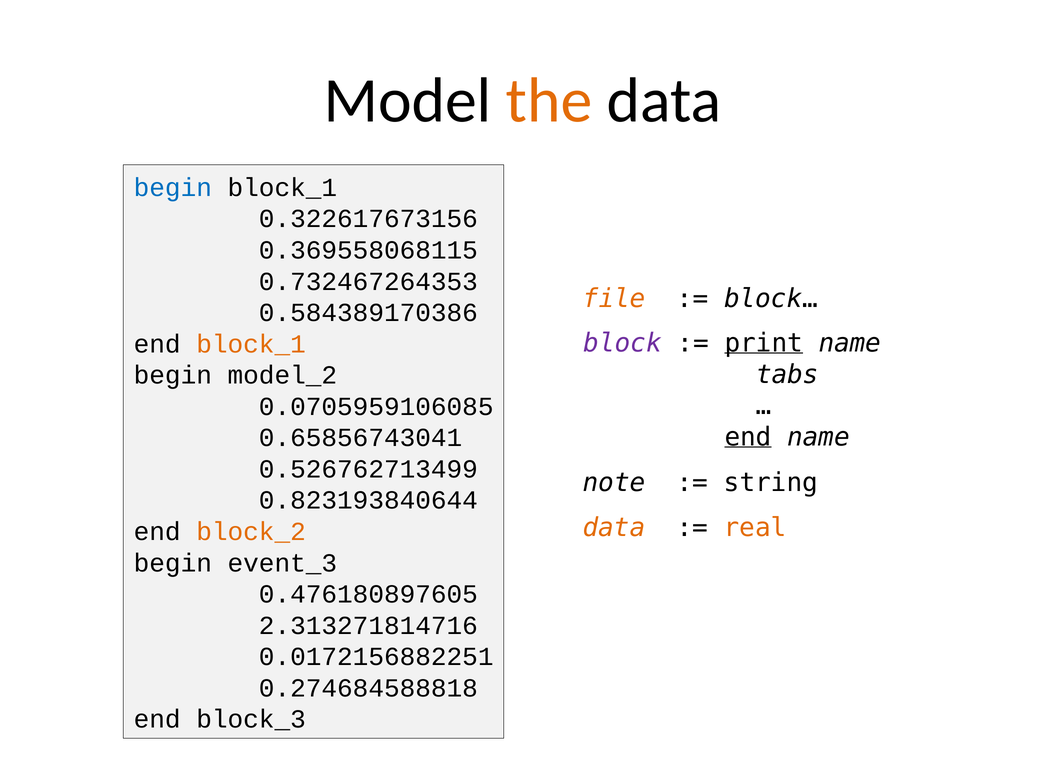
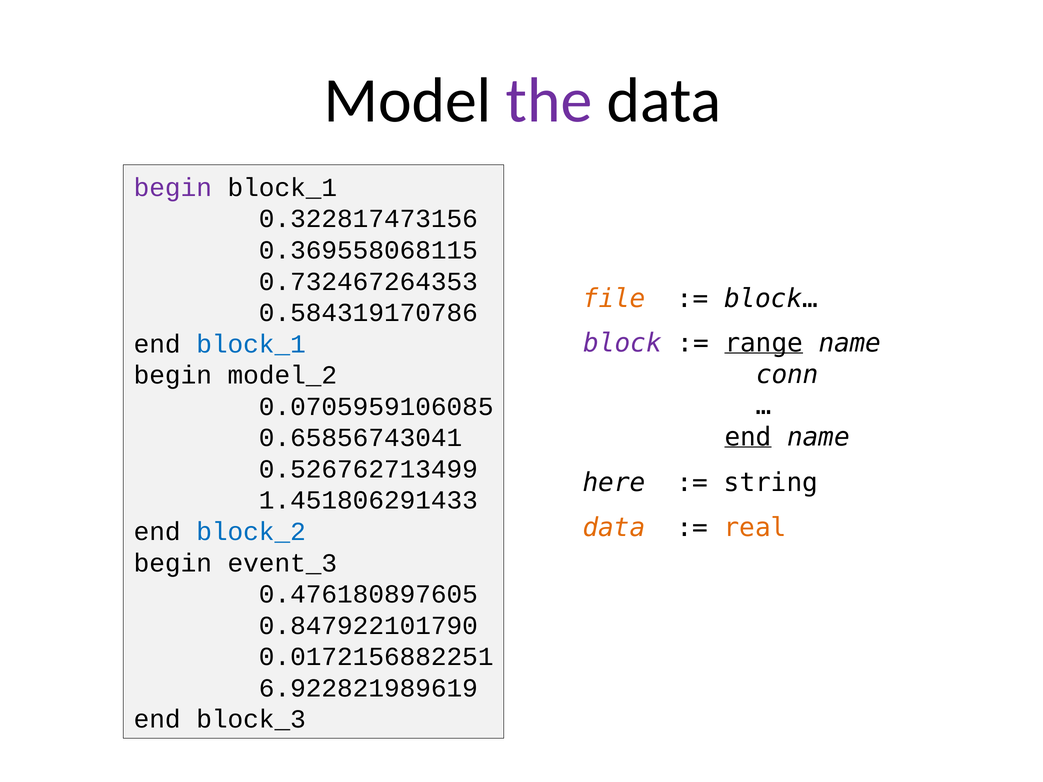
the colour: orange -> purple
begin at (173, 188) colour: blue -> purple
0.322617673156: 0.322617673156 -> 0.322817473156
0.584389170386: 0.584389170386 -> 0.584319170786
print: print -> range
block_1 at (251, 344) colour: orange -> blue
tabs: tabs -> conn
note: note -> here
0.823193840644: 0.823193840644 -> 1.451806291433
block_2 colour: orange -> blue
2.313271814716: 2.313271814716 -> 0.847922101790
0.274684588818: 0.274684588818 -> 6.922821989619
